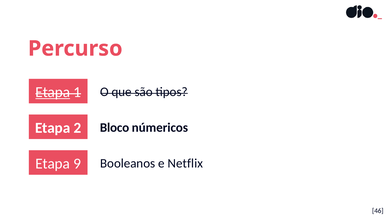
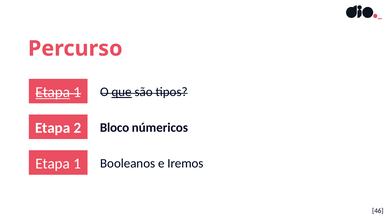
que underline: none -> present
9 at (77, 163): 9 -> 1
Netflix: Netflix -> Iremos
